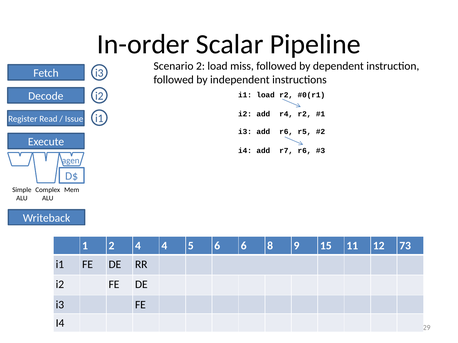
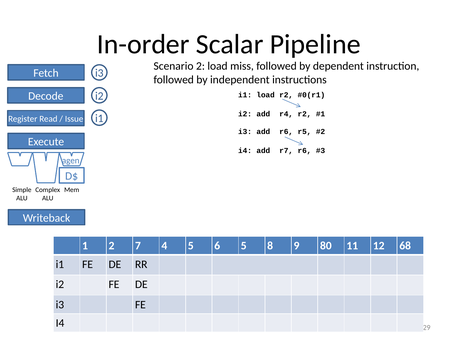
2 4: 4 -> 7
6 6: 6 -> 5
15: 15 -> 80
73: 73 -> 68
